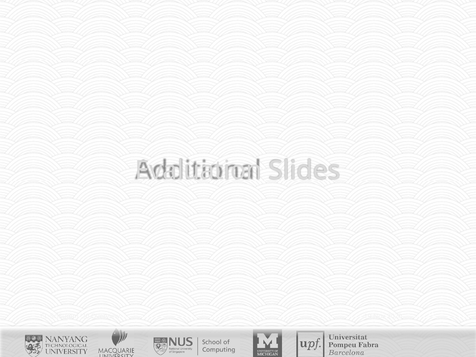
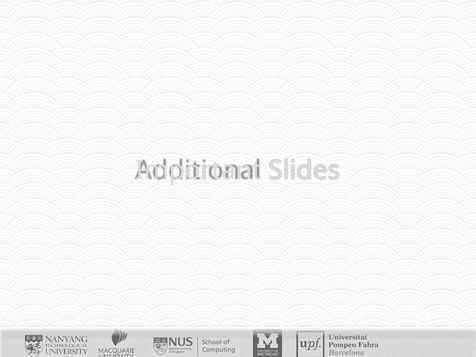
Evaluation: Evaluation -> Important
